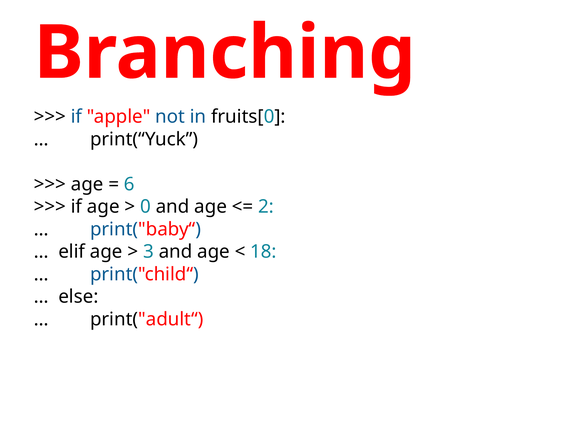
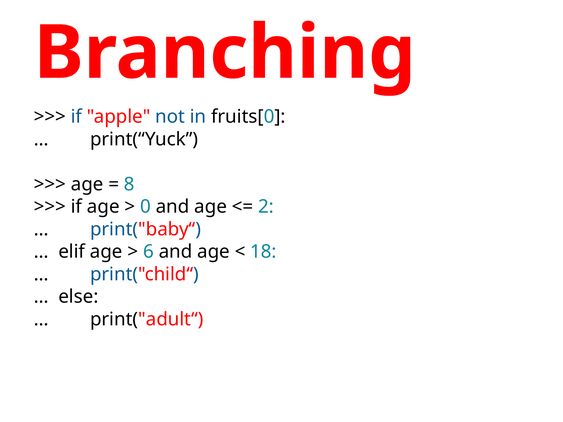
6: 6 -> 8
3: 3 -> 6
